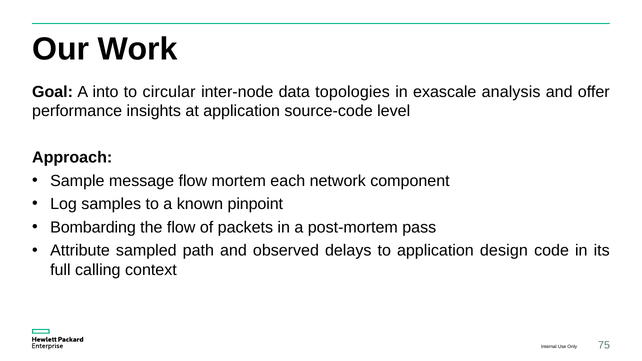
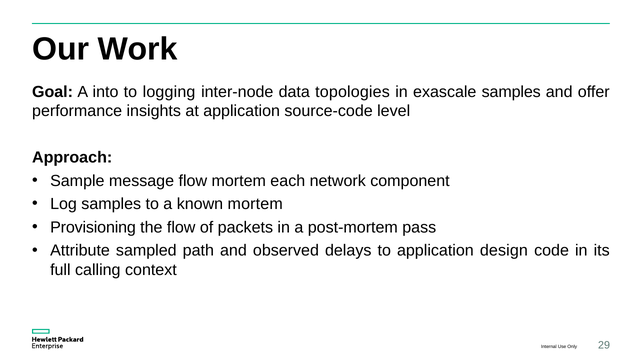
circular: circular -> logging
exascale analysis: analysis -> samples
known pinpoint: pinpoint -> mortem
Bombarding: Bombarding -> Provisioning
75: 75 -> 29
